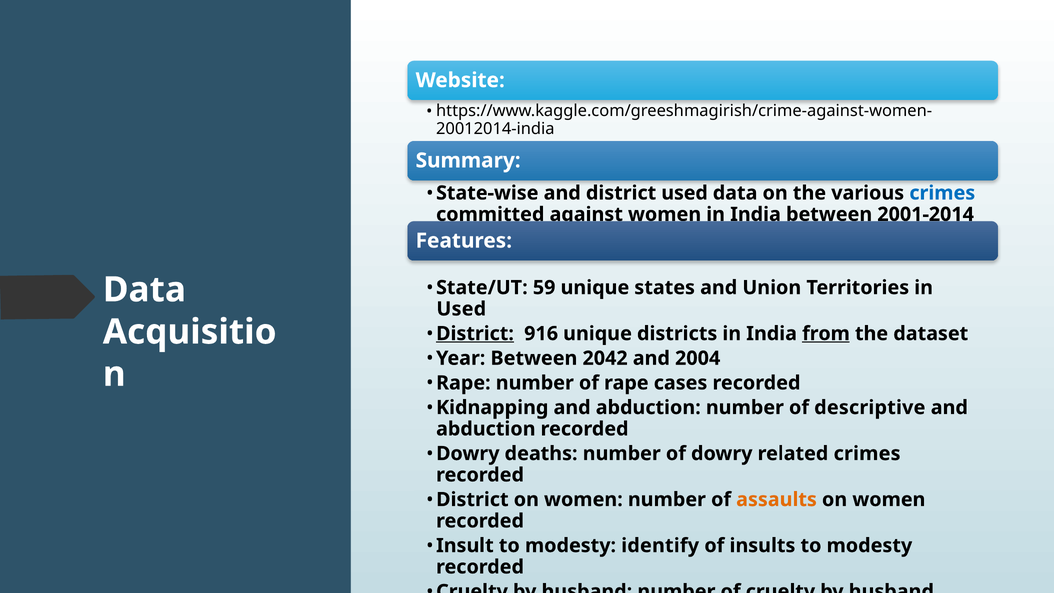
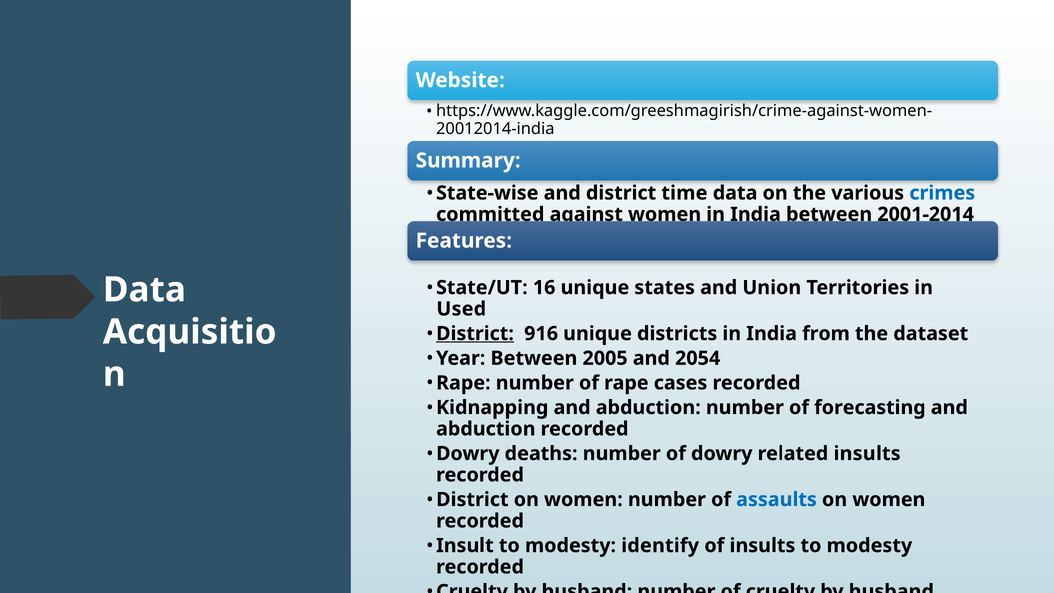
district used: used -> time
59: 59 -> 16
from underline: present -> none
2042: 2042 -> 2005
2004: 2004 -> 2054
descriptive: descriptive -> forecasting
related crimes: crimes -> insults
assaults colour: orange -> blue
